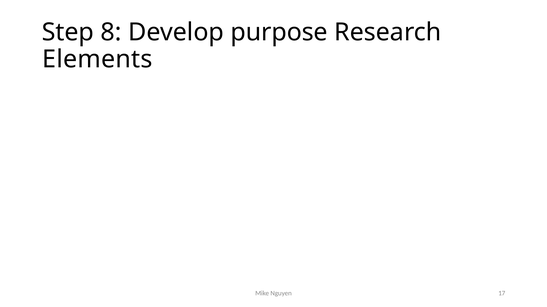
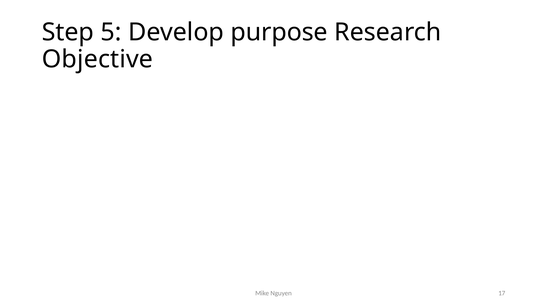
8: 8 -> 5
Elements: Elements -> Objective
